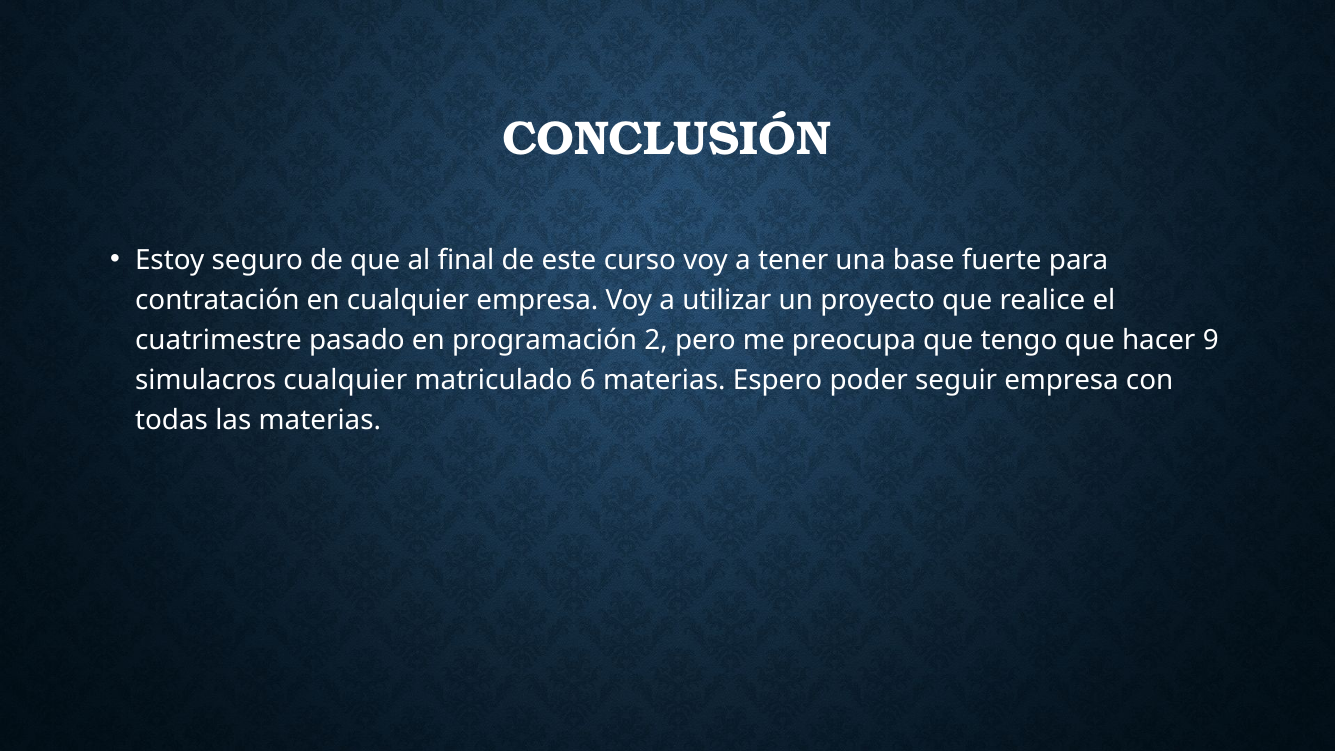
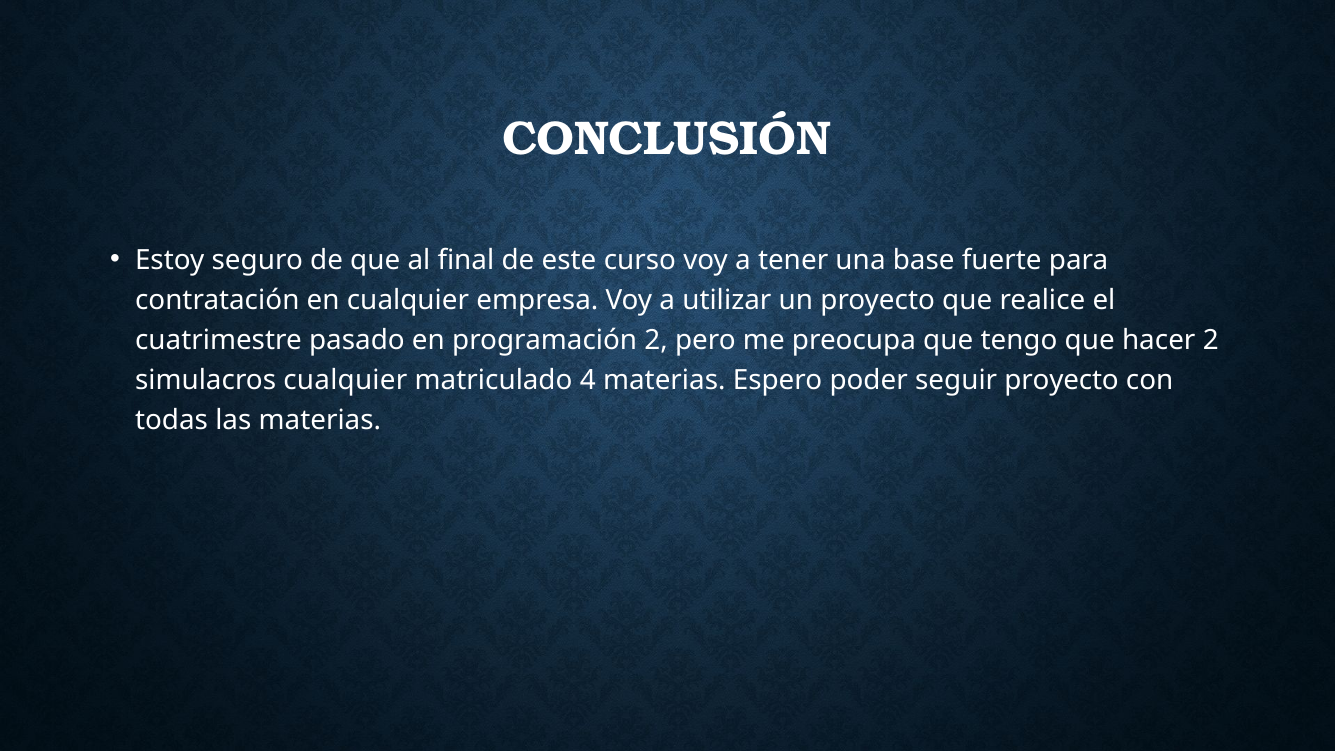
hacer 9: 9 -> 2
6: 6 -> 4
seguir empresa: empresa -> proyecto
